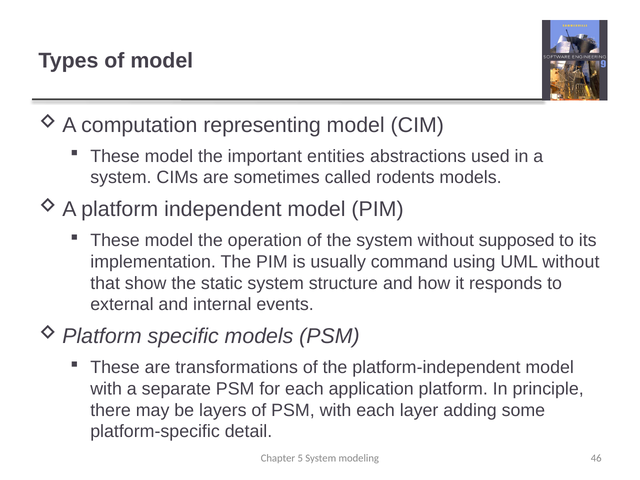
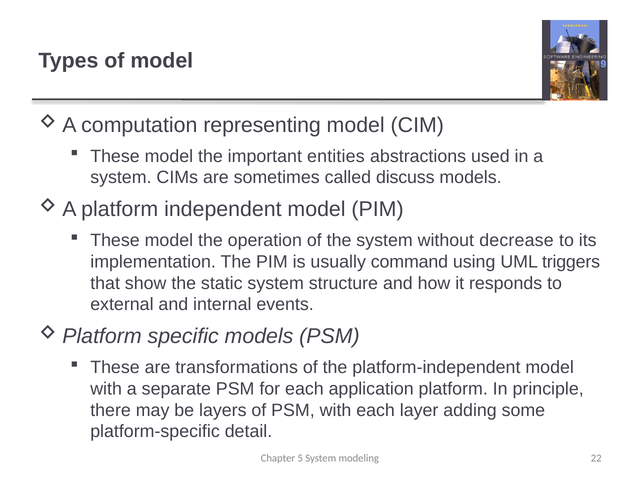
rodents: rodents -> discuss
supposed: supposed -> decrease
UML without: without -> triggers
46: 46 -> 22
